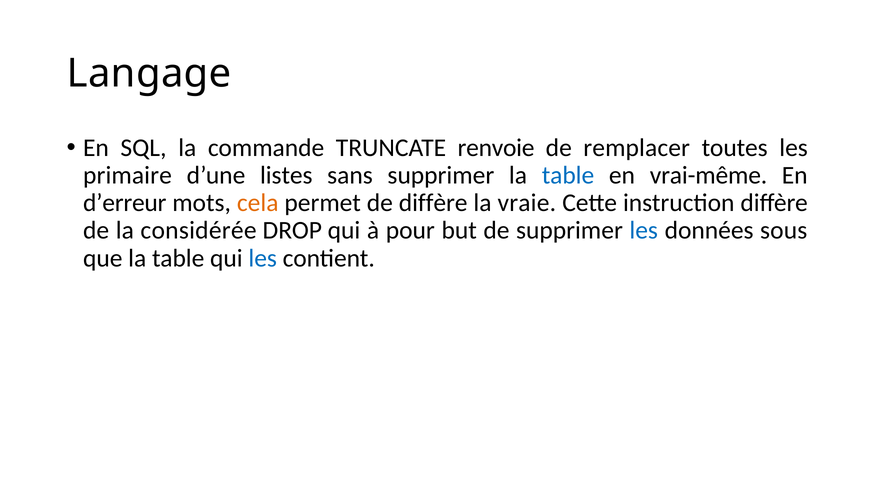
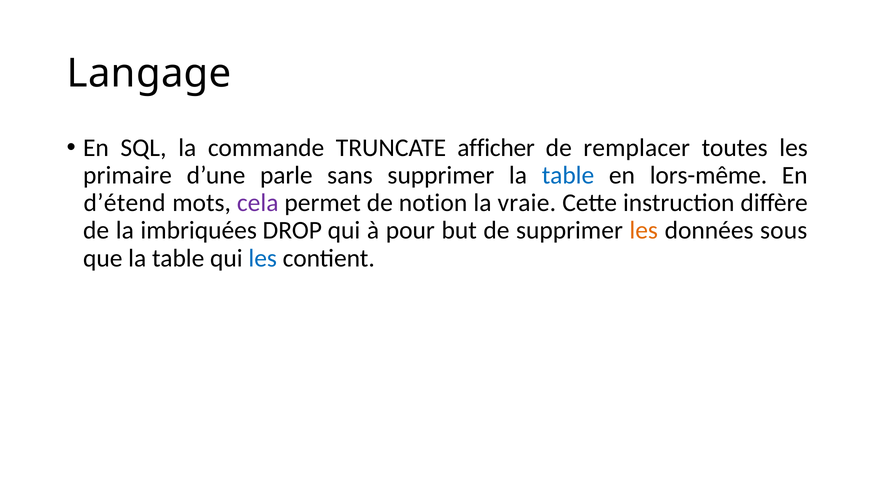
renvoie: renvoie -> afficher
listes: listes -> parle
vrai-même: vrai-même -> lors-même
d’erreur: d’erreur -> d’étend
cela colour: orange -> purple
de diffère: diffère -> notion
considérée: considérée -> imbriquées
les at (644, 231) colour: blue -> orange
